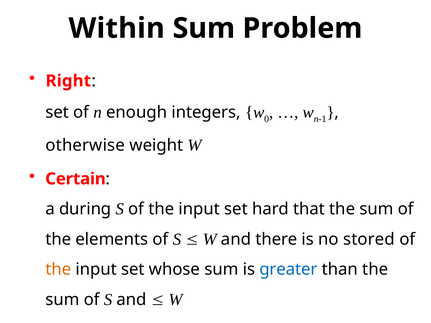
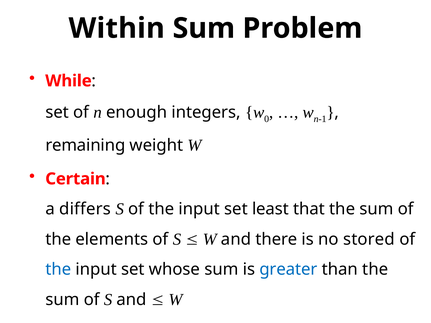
Right: Right -> While
otherwise: otherwise -> remaining
during: during -> differs
hard: hard -> least
the at (58, 270) colour: orange -> blue
